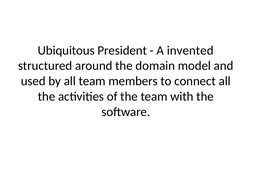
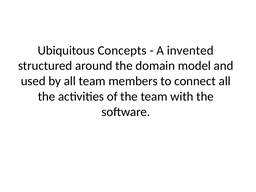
President: President -> Concepts
